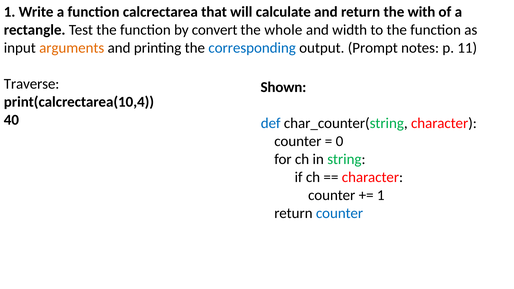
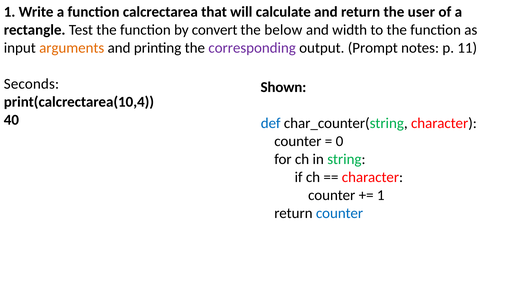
with: with -> user
whole: whole -> below
corresponding colour: blue -> purple
Traverse: Traverse -> Seconds
